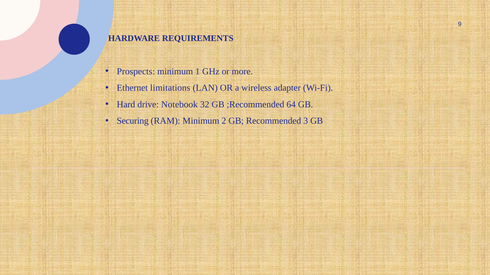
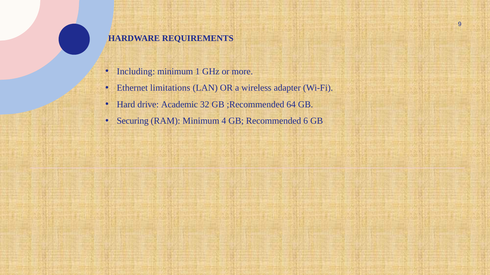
Prospects: Prospects -> Including
Notebook: Notebook -> Academic
2: 2 -> 4
3: 3 -> 6
